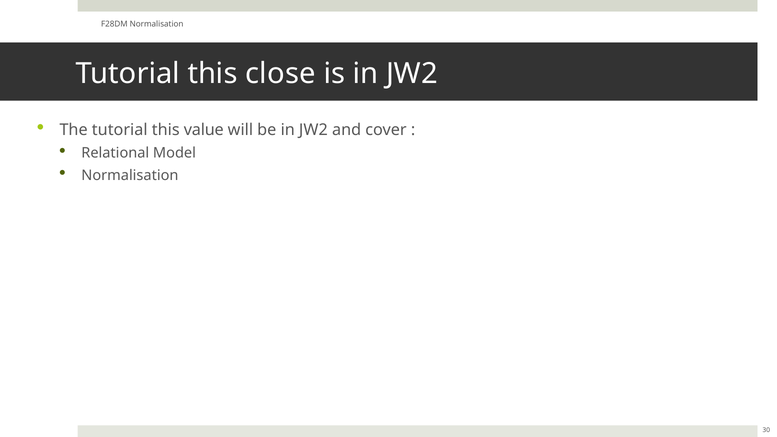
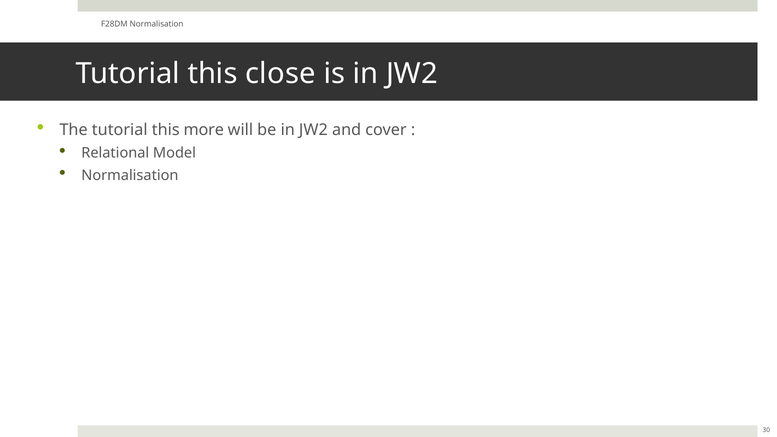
value: value -> more
